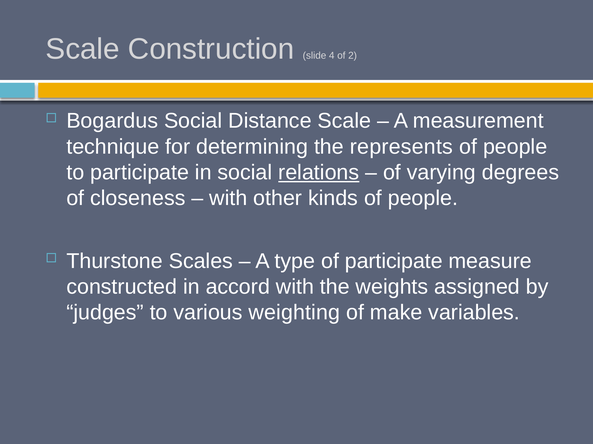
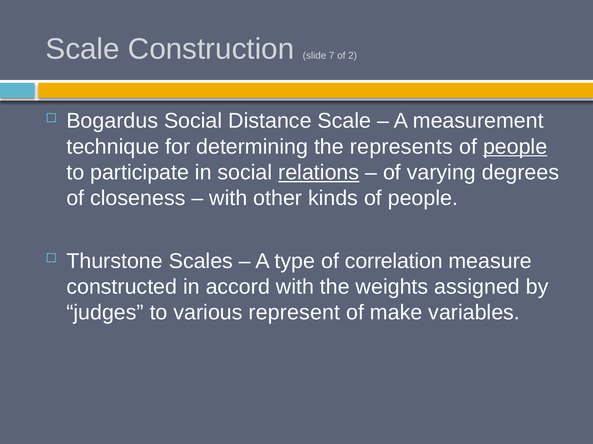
4: 4 -> 7
people at (515, 147) underline: none -> present
of participate: participate -> correlation
weighting: weighting -> represent
